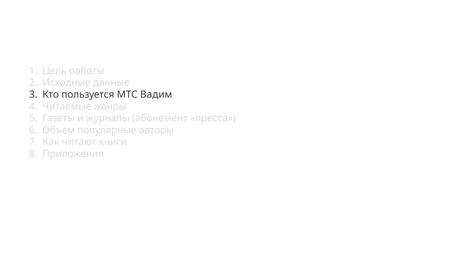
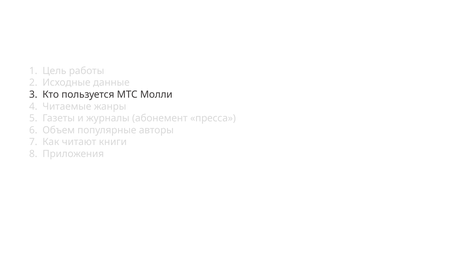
Вадим: Вадим -> Молли
